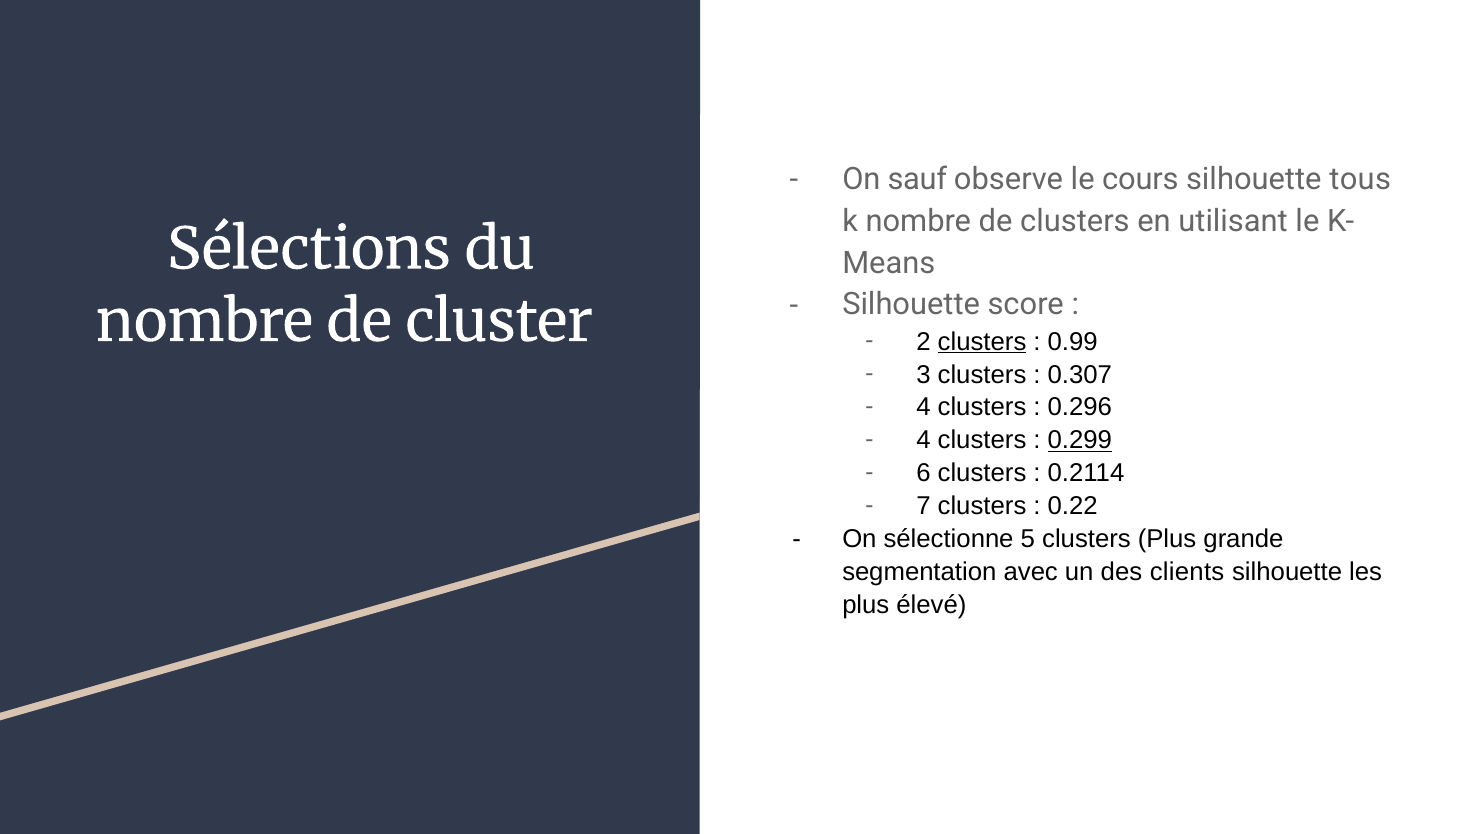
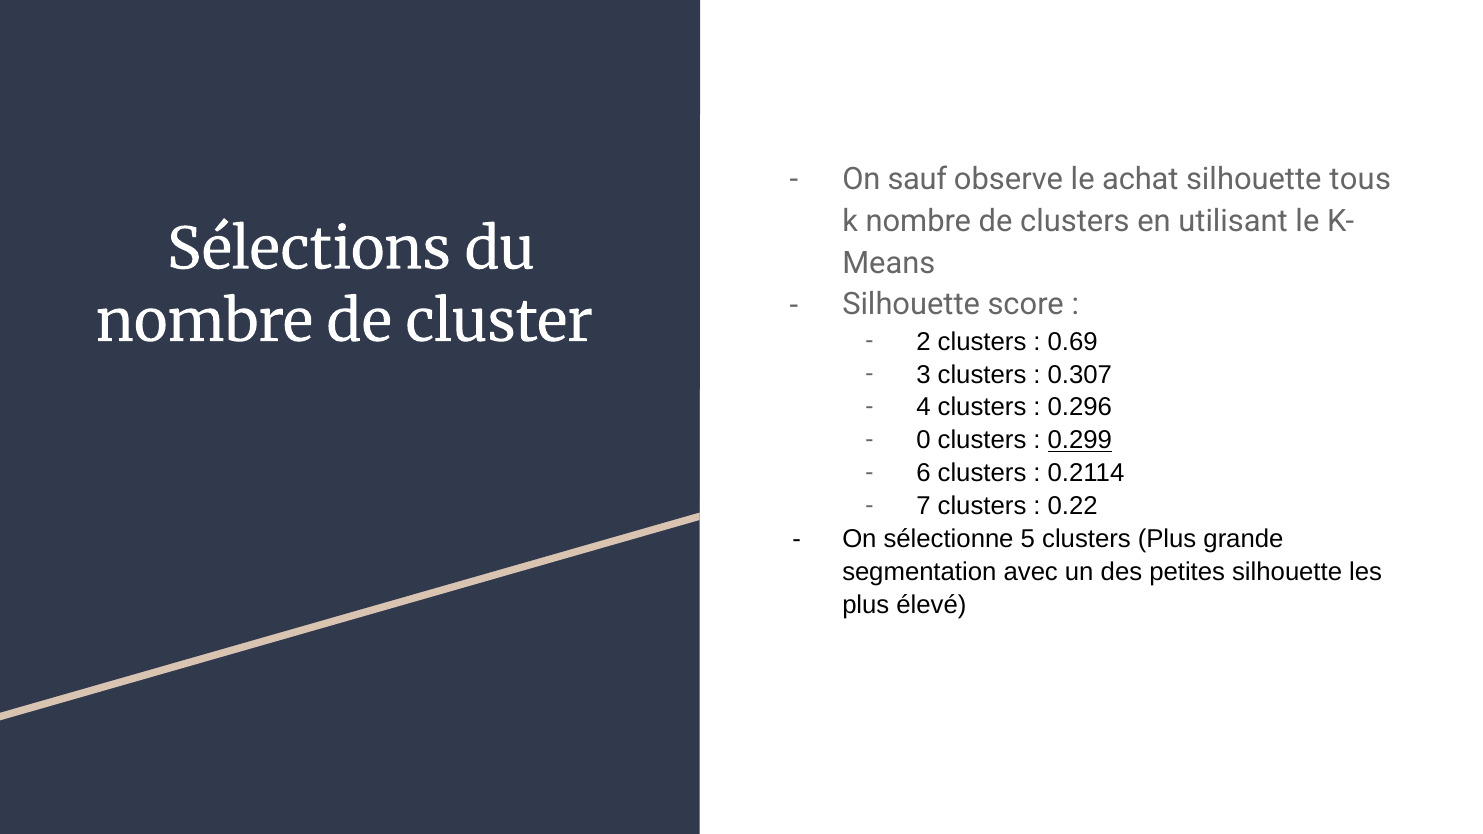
cours: cours -> achat
clusters at (982, 342) underline: present -> none
0.99: 0.99 -> 0.69
4 at (924, 440): 4 -> 0
clients: clients -> petites
